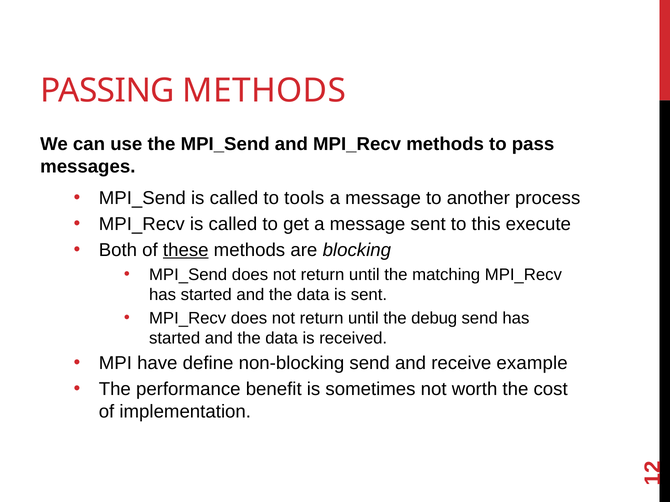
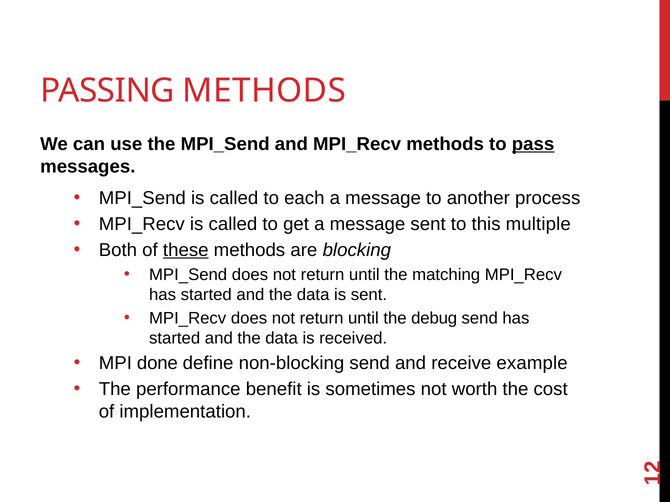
pass underline: none -> present
tools: tools -> each
execute: execute -> multiple
have: have -> done
